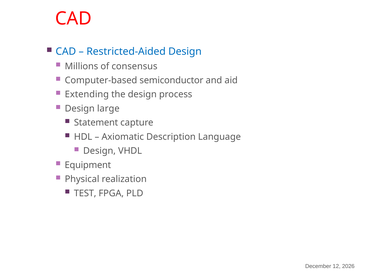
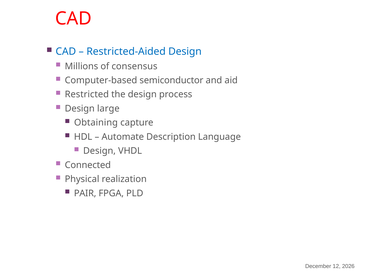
Extending: Extending -> Restricted
Statement: Statement -> Obtaining
Axiomatic: Axiomatic -> Automate
Equipment: Equipment -> Connected
TEST: TEST -> PAIR
